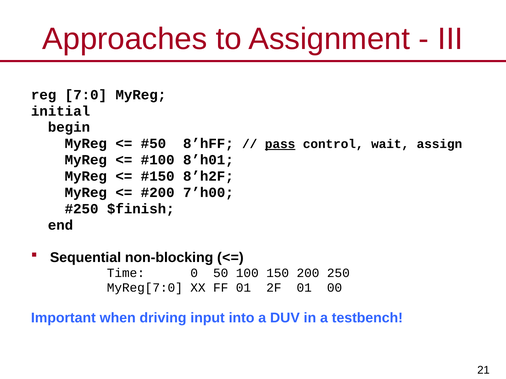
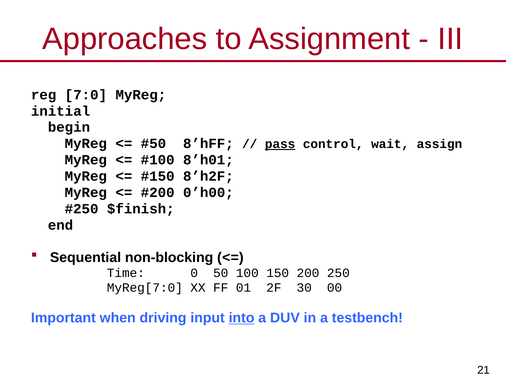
7’h00: 7’h00 -> 0’h00
2F 01: 01 -> 30
into underline: none -> present
